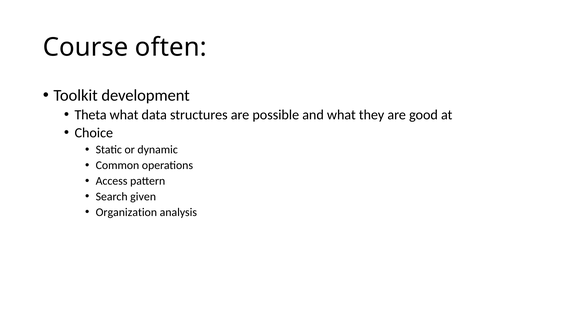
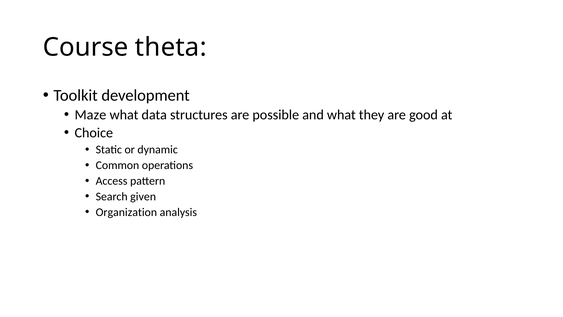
often: often -> theta
Theta: Theta -> Maze
